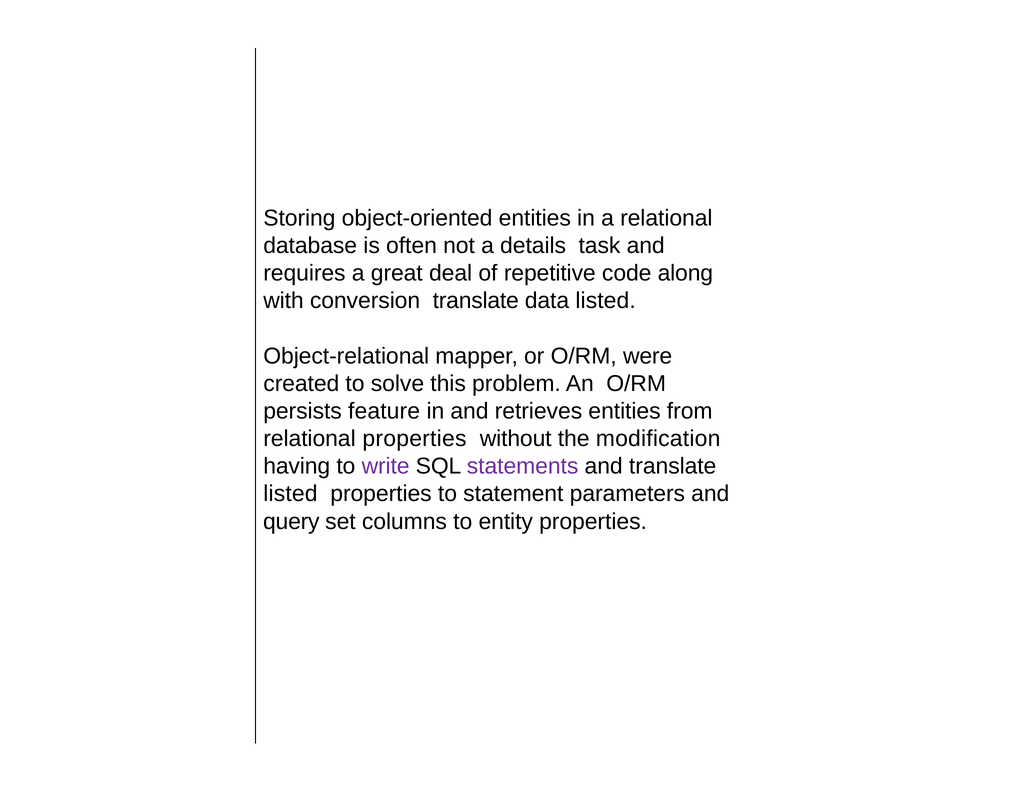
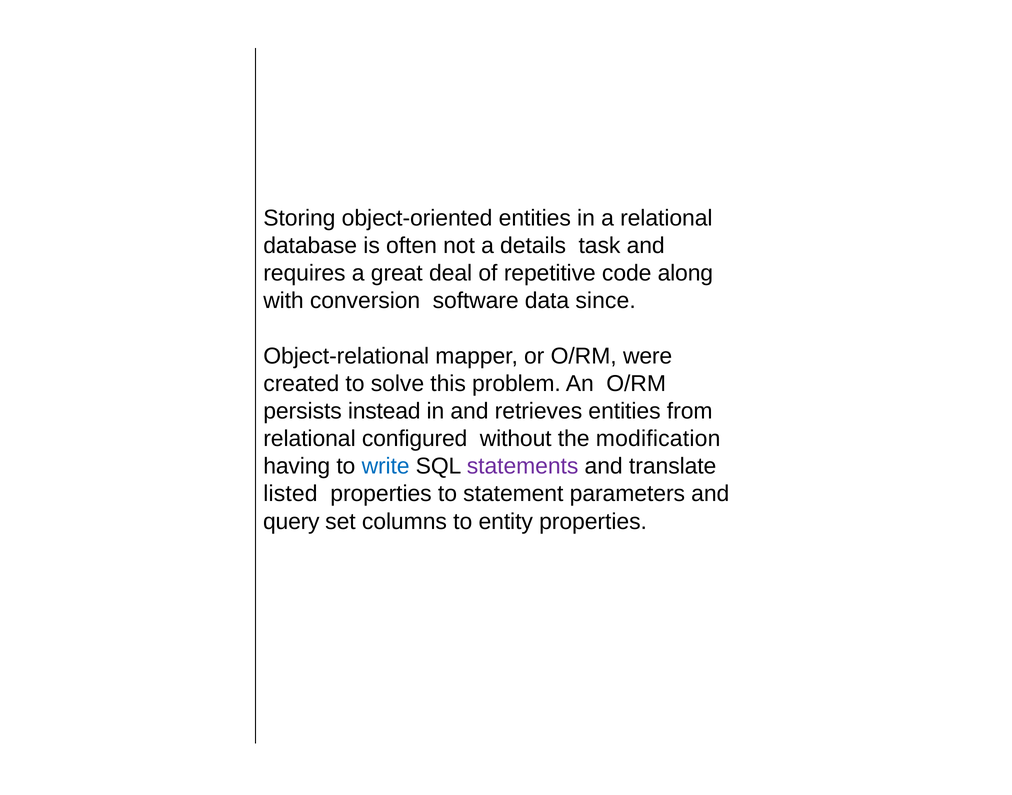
conversion translate: translate -> software
data listed: listed -> since
feature: feature -> instead
relational properties: properties -> configured
write colour: purple -> blue
